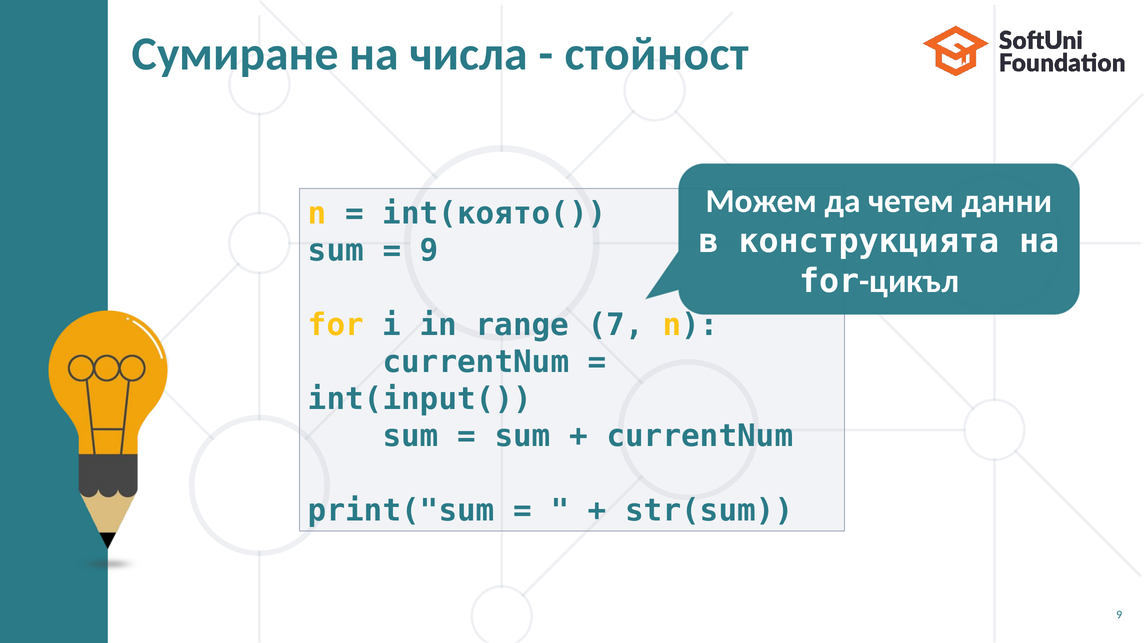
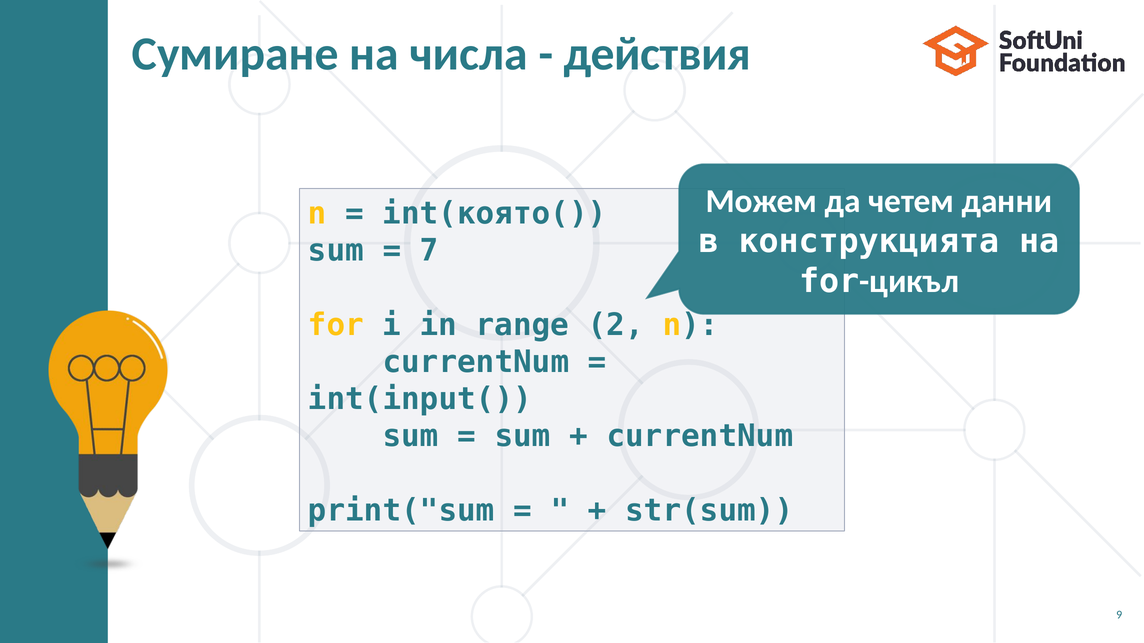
стойност: стойност -> действия
9 at (429, 251): 9 -> 7
7: 7 -> 2
